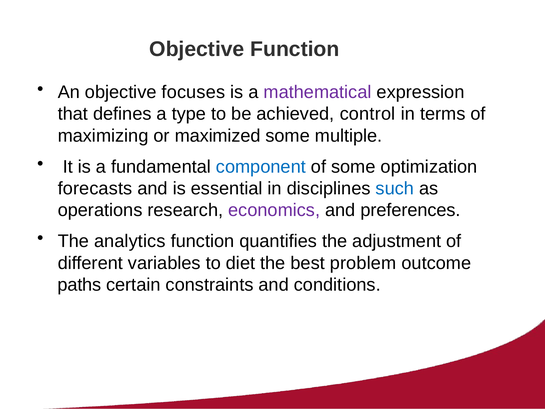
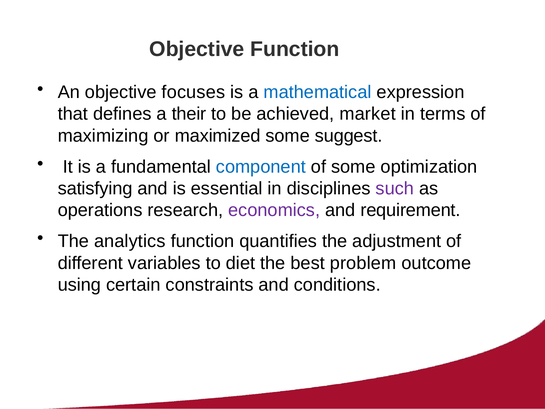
mathematical colour: purple -> blue
type: type -> their
control: control -> market
multiple: multiple -> suggest
forecasts: forecasts -> satisfying
such colour: blue -> purple
preferences: preferences -> requirement
paths: paths -> using
